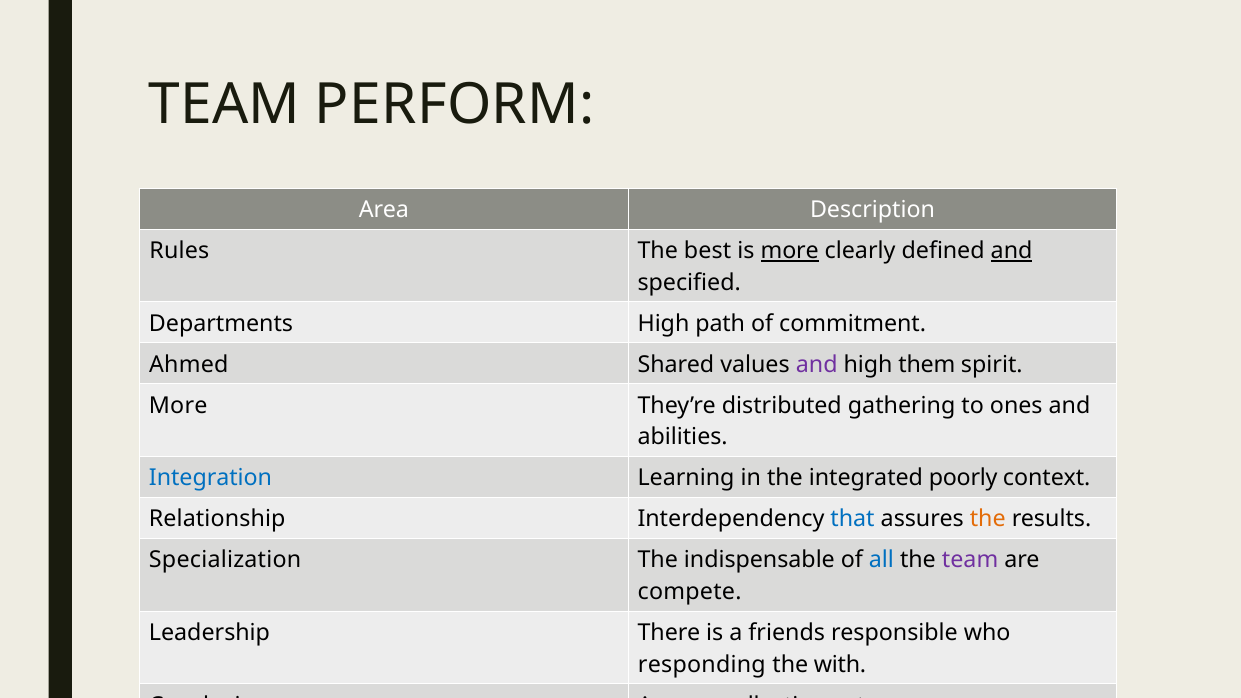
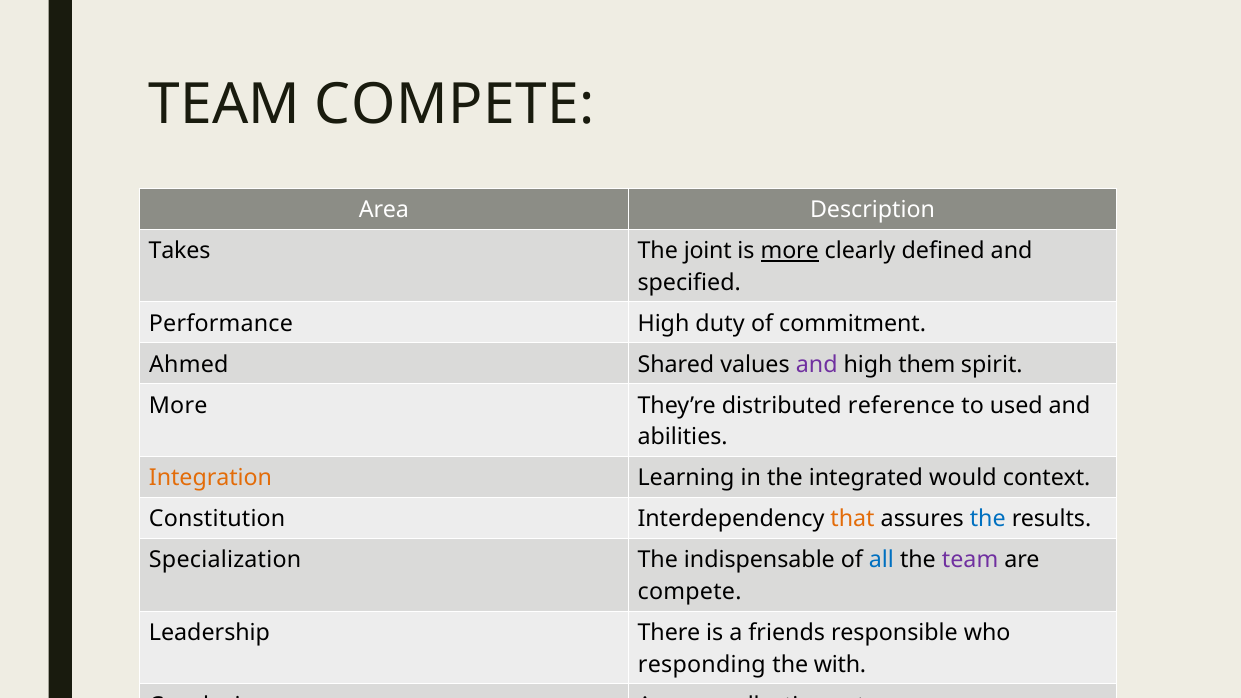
TEAM PERFORM: PERFORM -> COMPETE
Rules: Rules -> Takes
best: best -> joint
and at (1012, 251) underline: present -> none
Departments: Departments -> Performance
path: path -> duty
gathering: gathering -> reference
ones: ones -> used
Integration colour: blue -> orange
poorly: poorly -> would
Relationship: Relationship -> Constitution
that colour: blue -> orange
the at (988, 519) colour: orange -> blue
